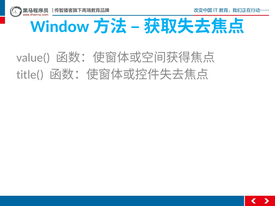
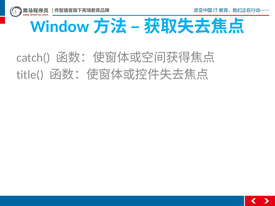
value(: value( -> catch(
